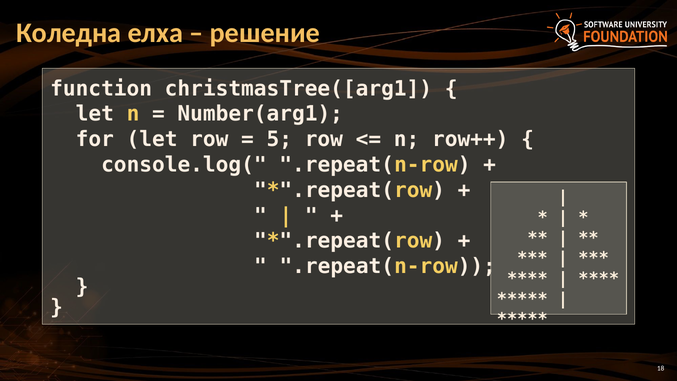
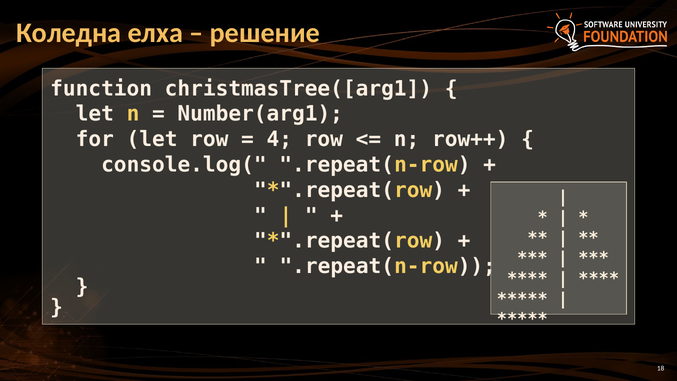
5: 5 -> 4
